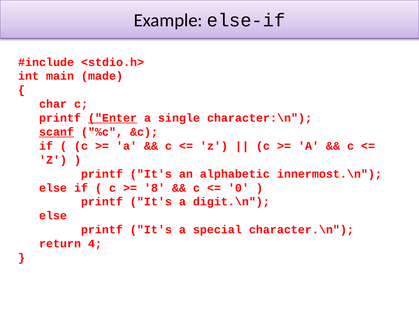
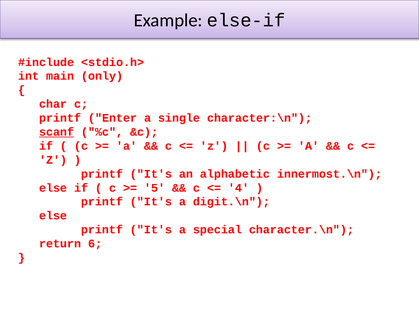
made: made -> only
Enter underline: present -> none
8: 8 -> 5
0: 0 -> 4
4: 4 -> 6
